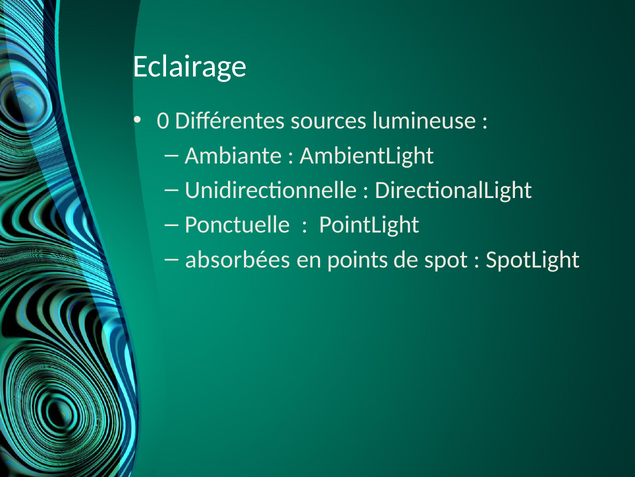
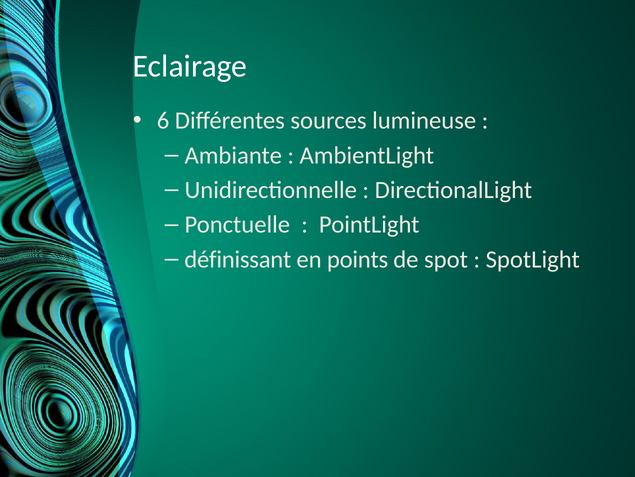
0: 0 -> 6
absorbées: absorbées -> définissant
